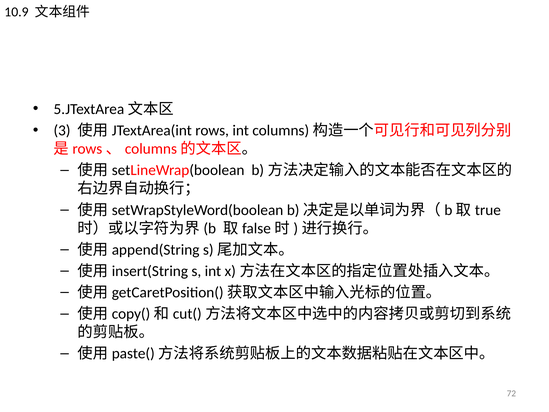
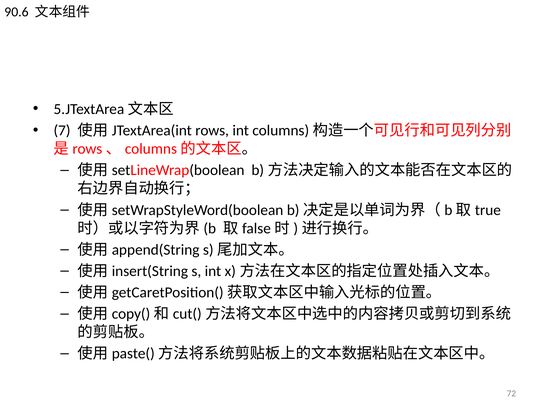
10.9: 10.9 -> 90.6
3: 3 -> 7
